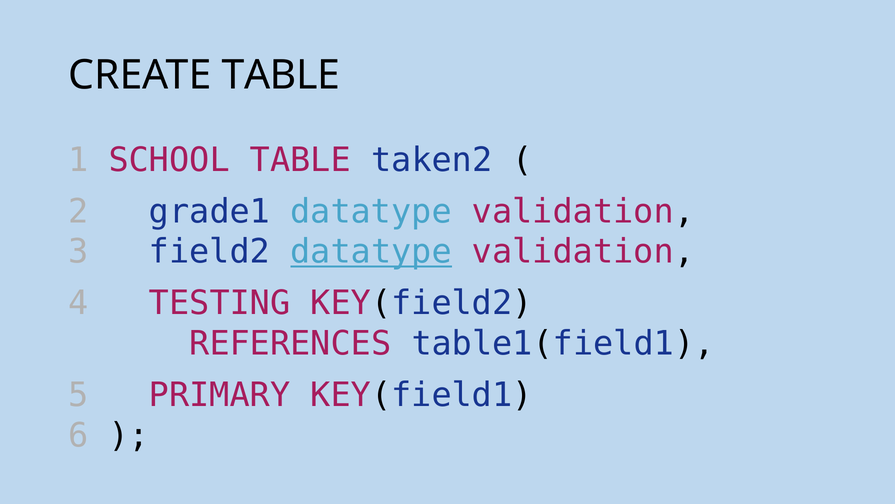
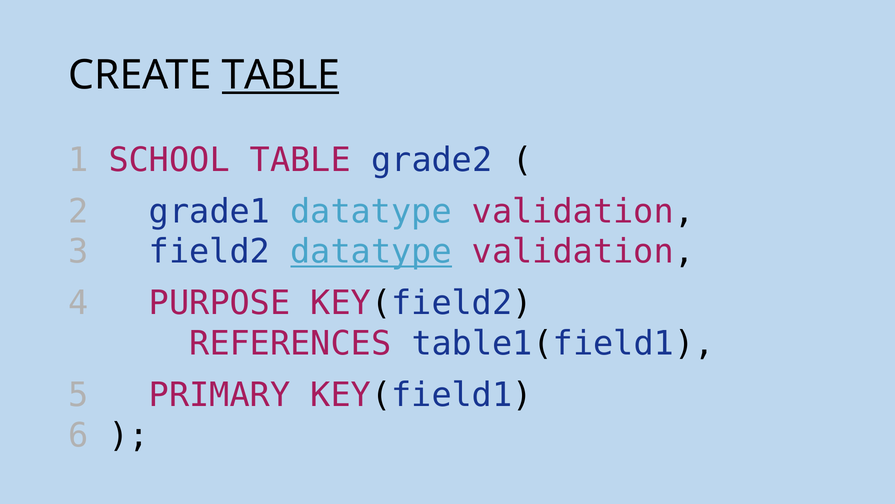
TABLE at (281, 75) underline: none -> present
taken2: taken2 -> grade2
TESTING: TESTING -> PURPOSE
